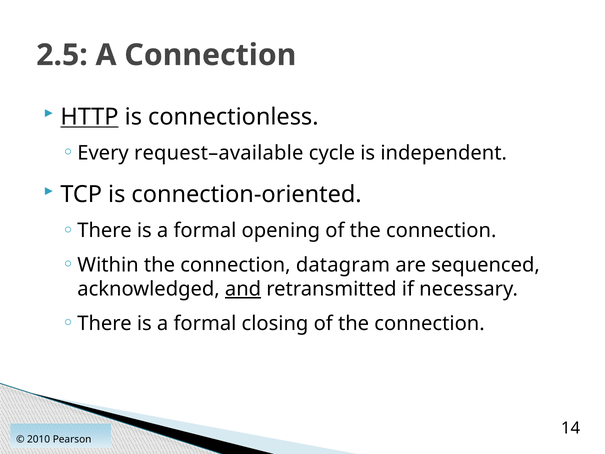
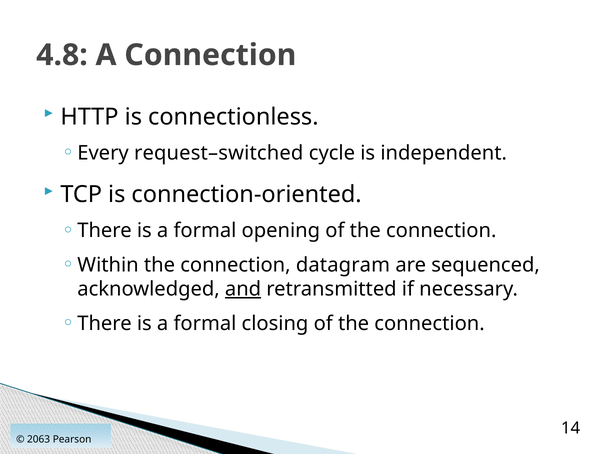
2.5: 2.5 -> 4.8
HTTP underline: present -> none
request–available: request–available -> request–switched
2010: 2010 -> 2063
